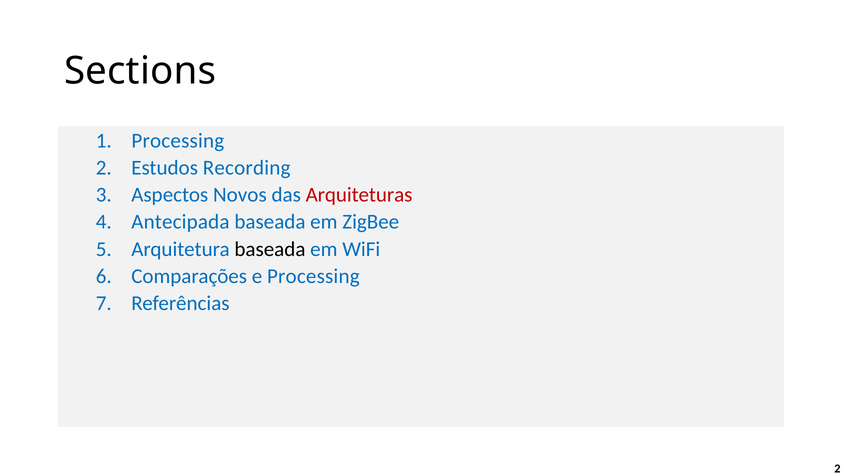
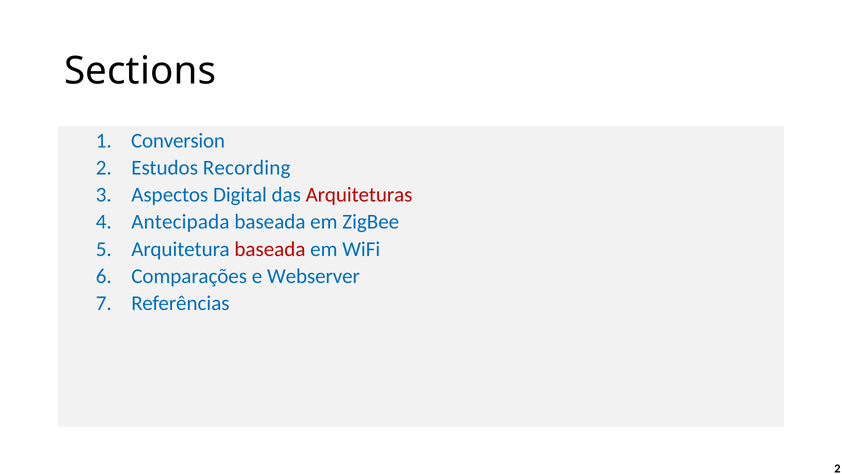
Processing at (178, 140): Processing -> Conversion
Novos: Novos -> Digital
baseada at (270, 249) colour: black -> red
e Processing: Processing -> Webserver
